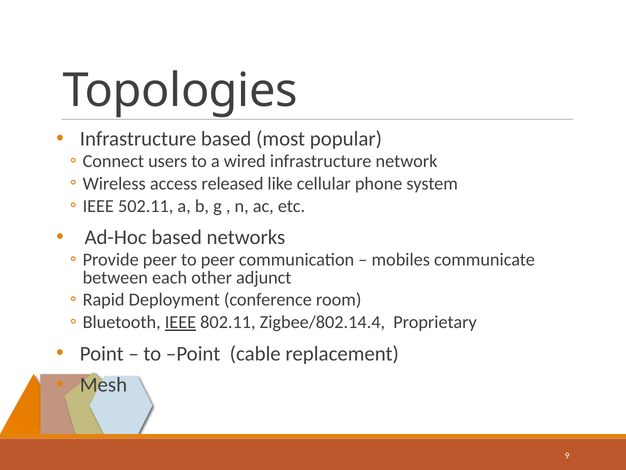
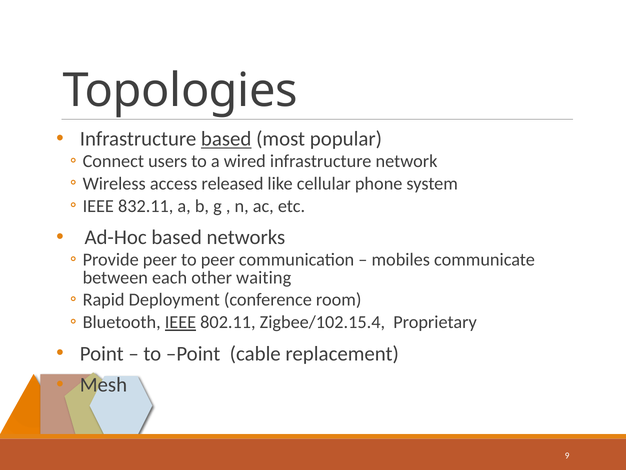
based at (226, 139) underline: none -> present
502.11: 502.11 -> 832.11
adjunct: adjunct -> waiting
Zigbee/802.14.4: Zigbee/802.14.4 -> Zigbee/102.15.4
